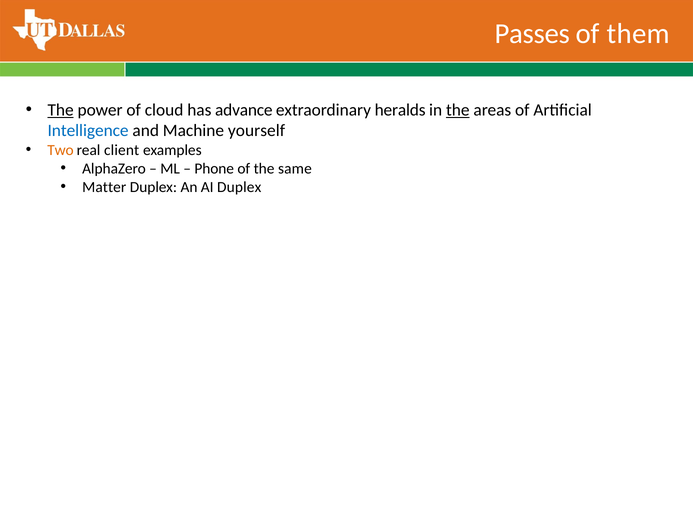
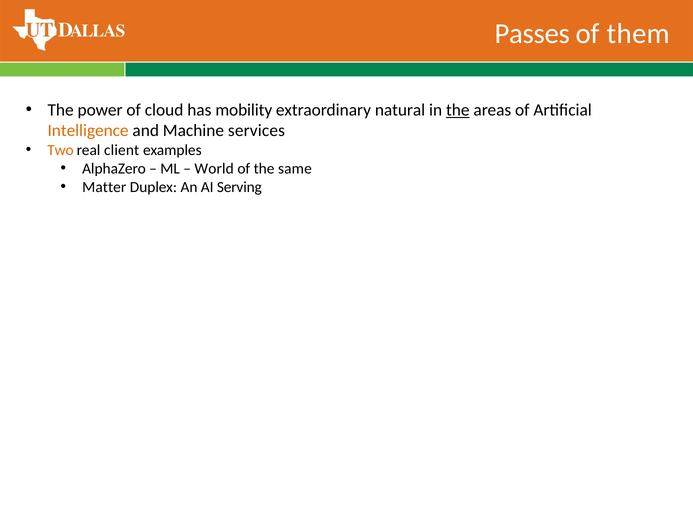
The at (61, 110) underline: present -> none
advance: advance -> mobility
heralds: heralds -> natural
Intelligence colour: blue -> orange
yourself: yourself -> services
Phone: Phone -> World
AI Duplex: Duplex -> Serving
